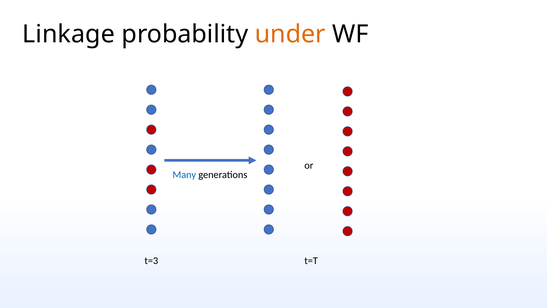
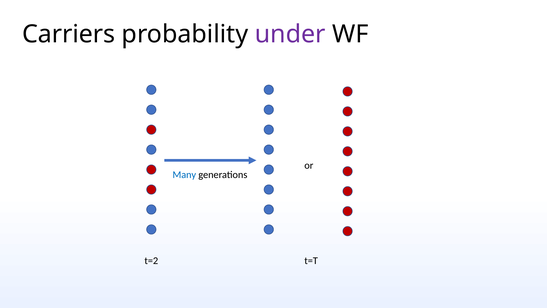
Linkage: Linkage -> Carriers
under colour: orange -> purple
t=3: t=3 -> t=2
